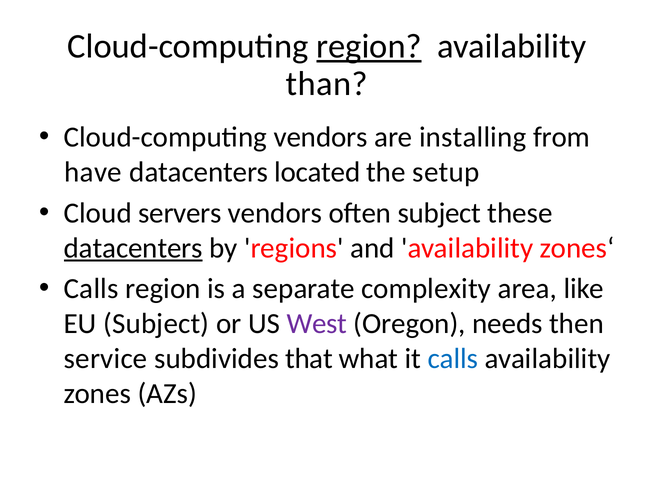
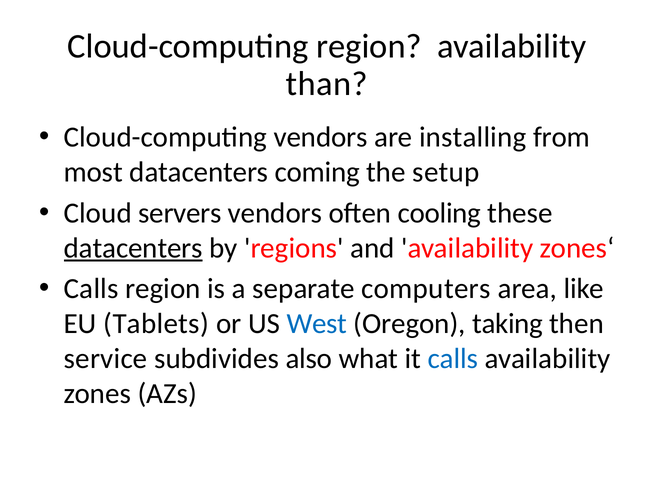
region at (369, 46) underline: present -> none
have: have -> most
located: located -> coming
often subject: subject -> cooling
complexity: complexity -> computers
EU Subject: Subject -> Tablets
West colour: purple -> blue
needs: needs -> taking
that: that -> also
